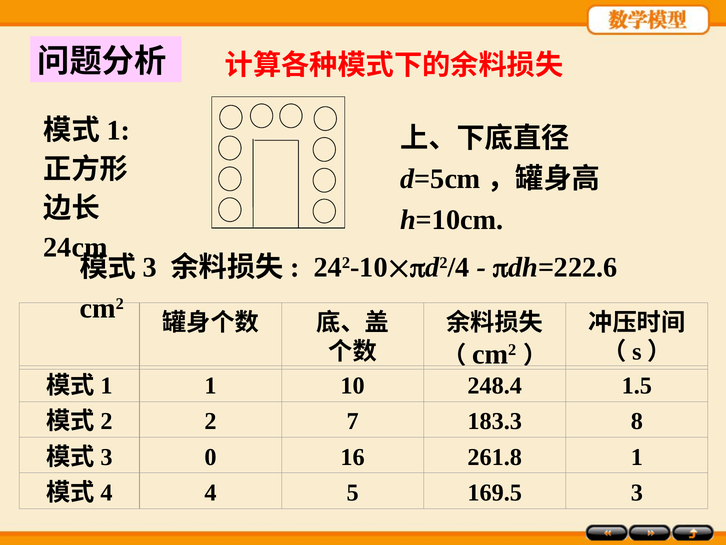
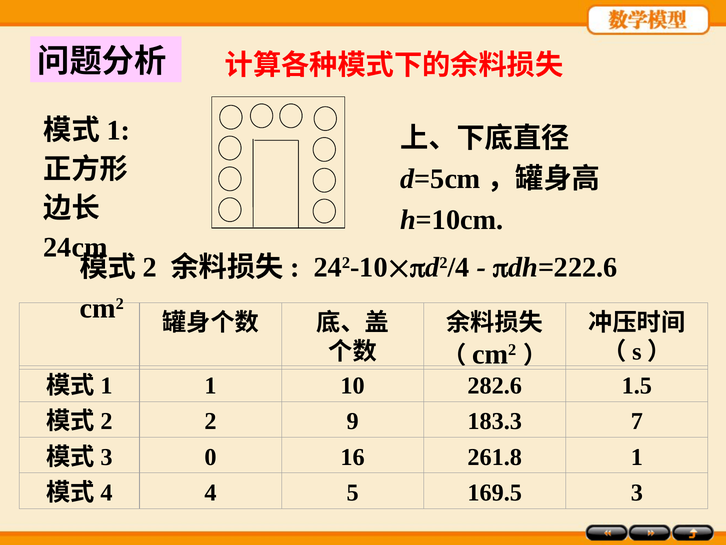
3 at (150, 267): 3 -> 2
248.4: 248.4 -> 282.6
7: 7 -> 9
8: 8 -> 7
